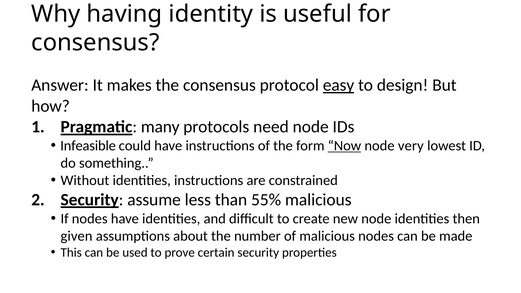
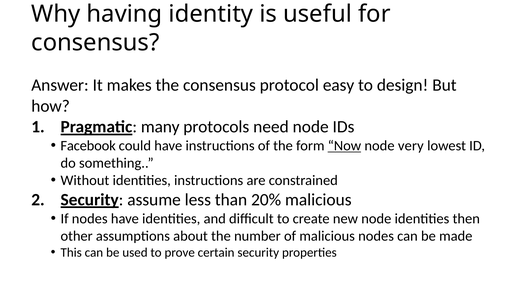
easy underline: present -> none
Infeasible: Infeasible -> Facebook
55%: 55% -> 20%
given: given -> other
